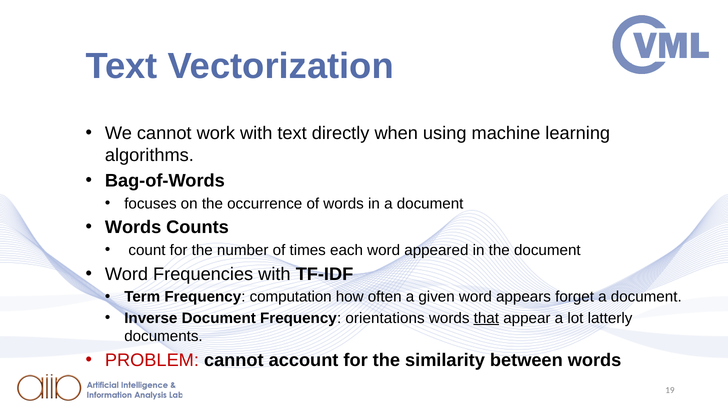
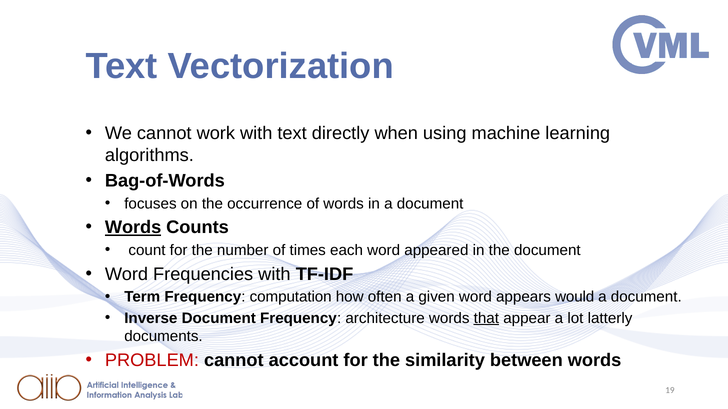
Words at (133, 228) underline: none -> present
forget: forget -> would
orientations: orientations -> architecture
